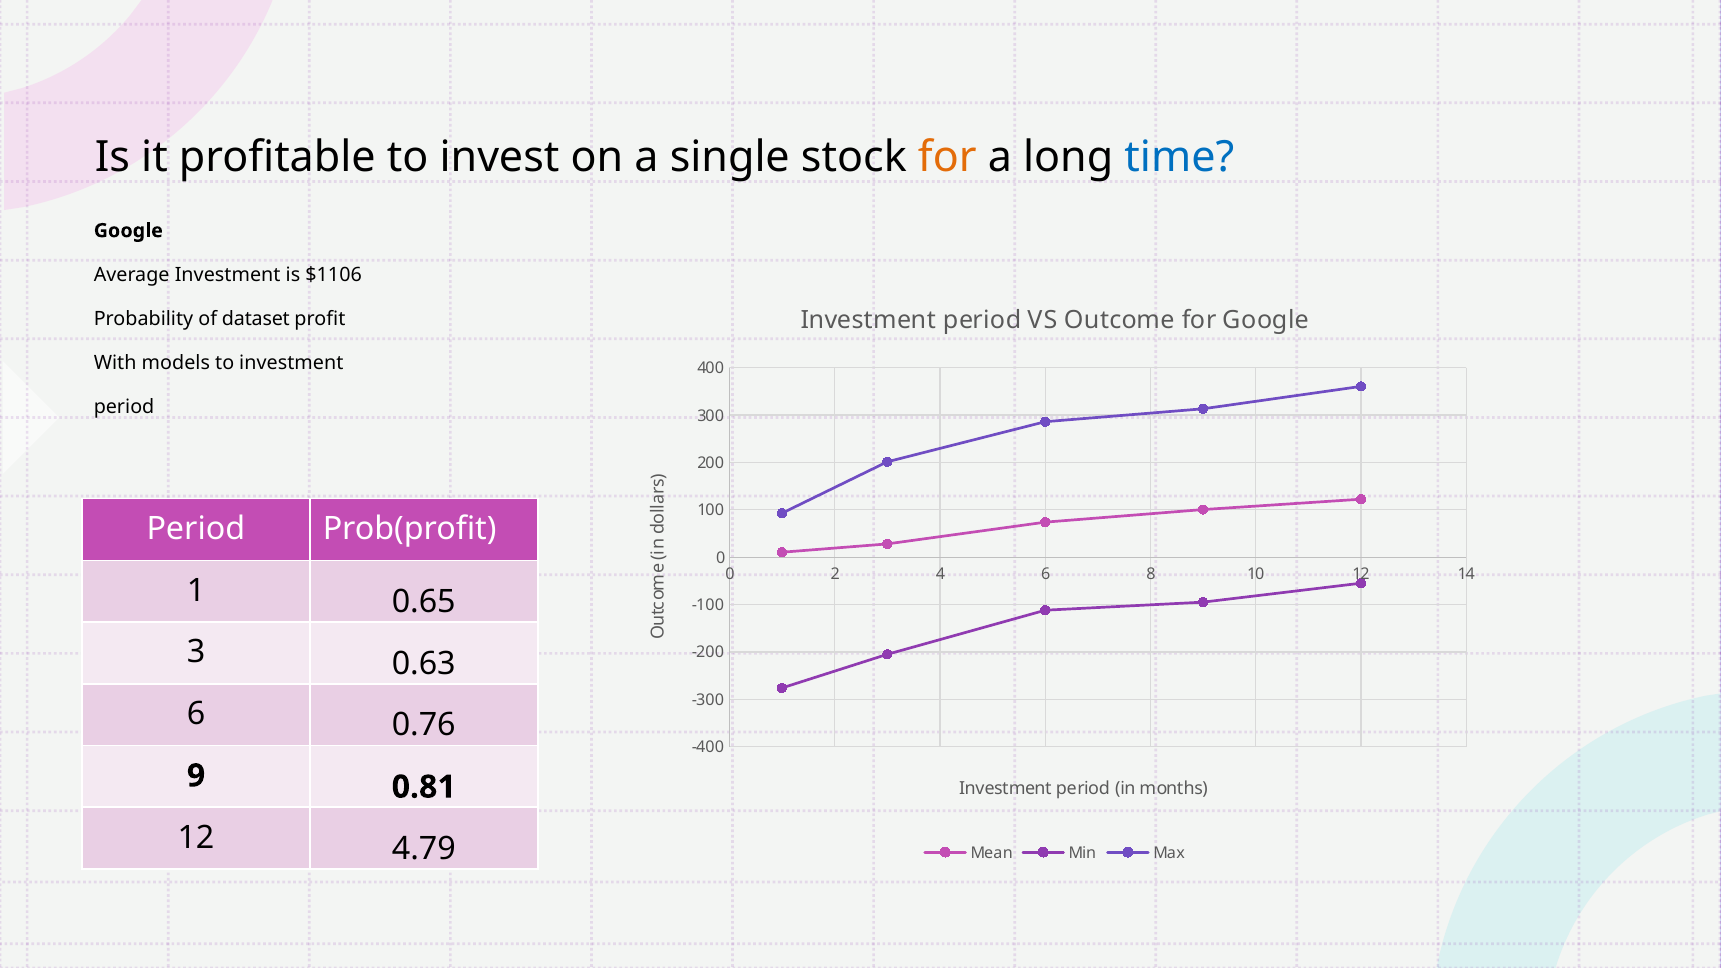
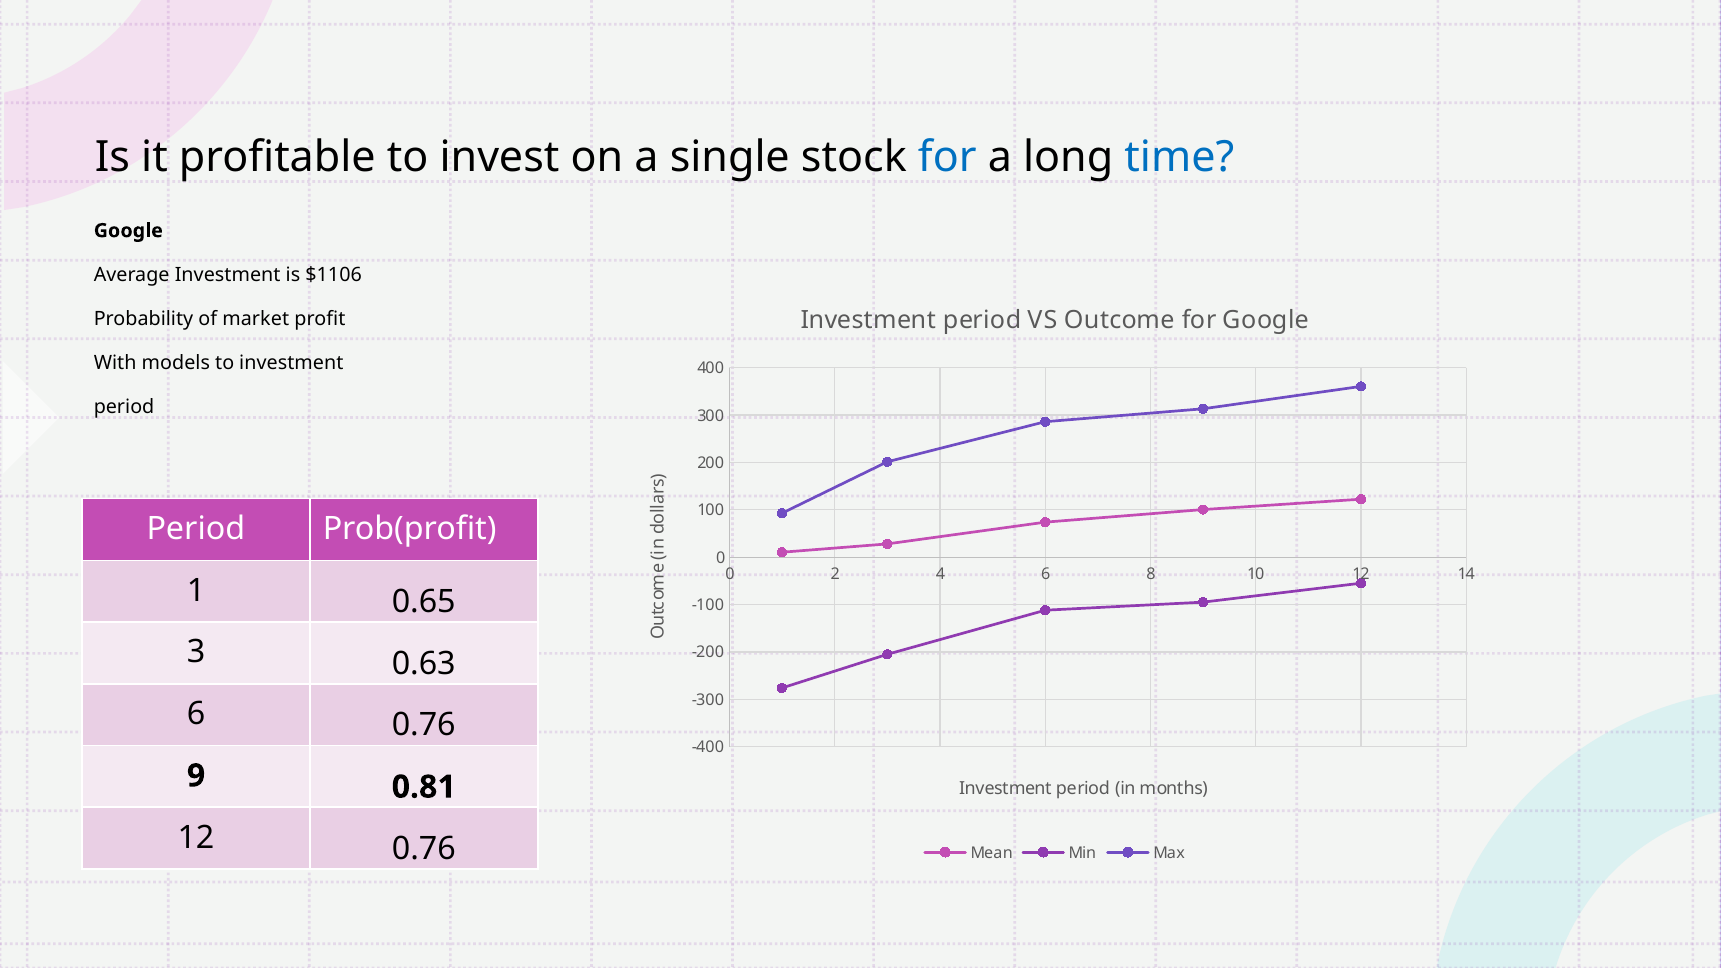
for at (947, 157) colour: orange -> blue
dataset: dataset -> market
12 4.79: 4.79 -> 0.76
